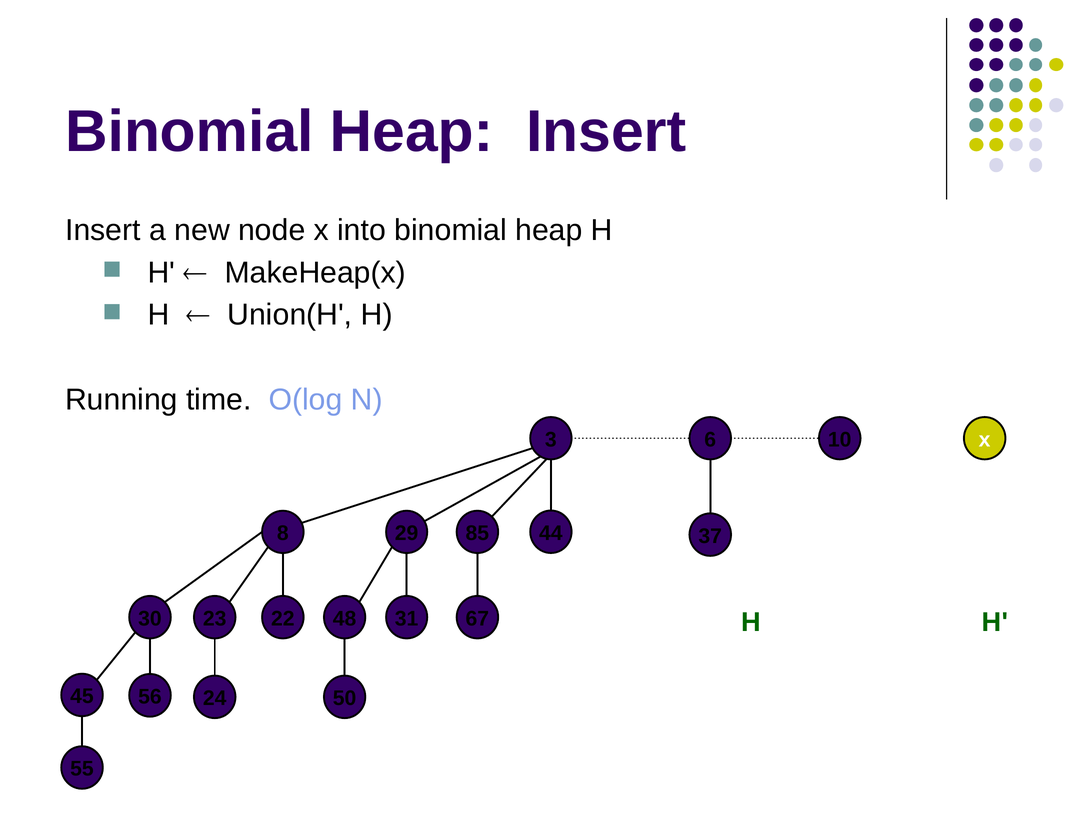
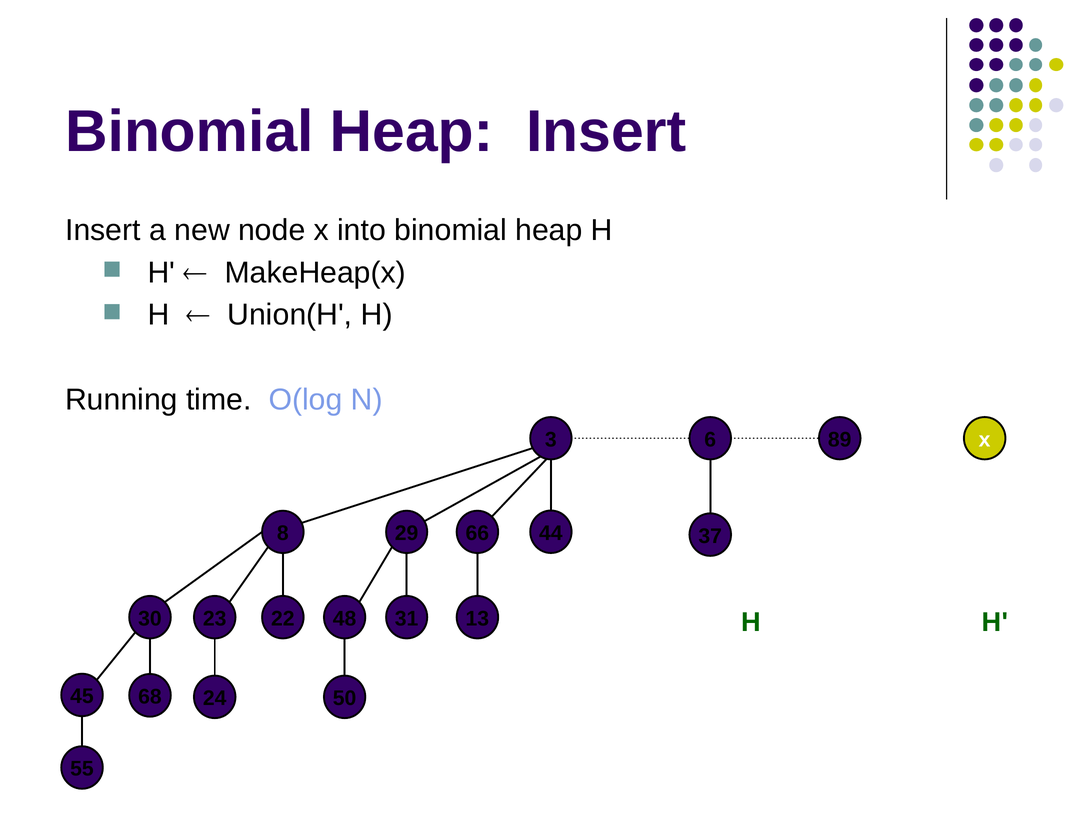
10: 10 -> 89
85: 85 -> 66
67: 67 -> 13
56: 56 -> 68
